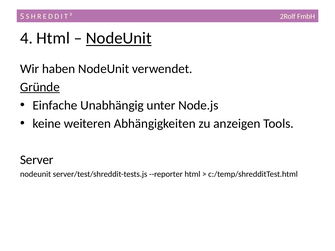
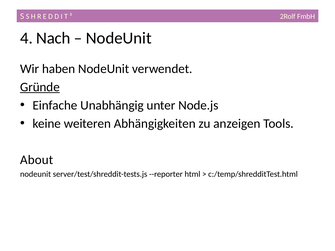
4 Html: Html -> Nach
NodeUnit at (119, 38) underline: present -> none
Server: Server -> About
